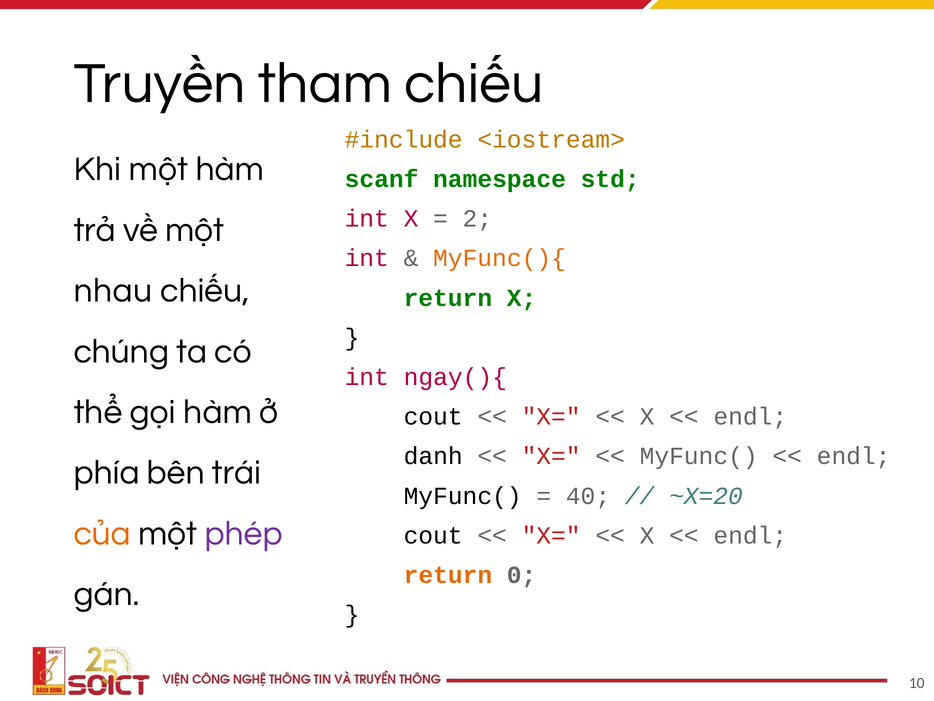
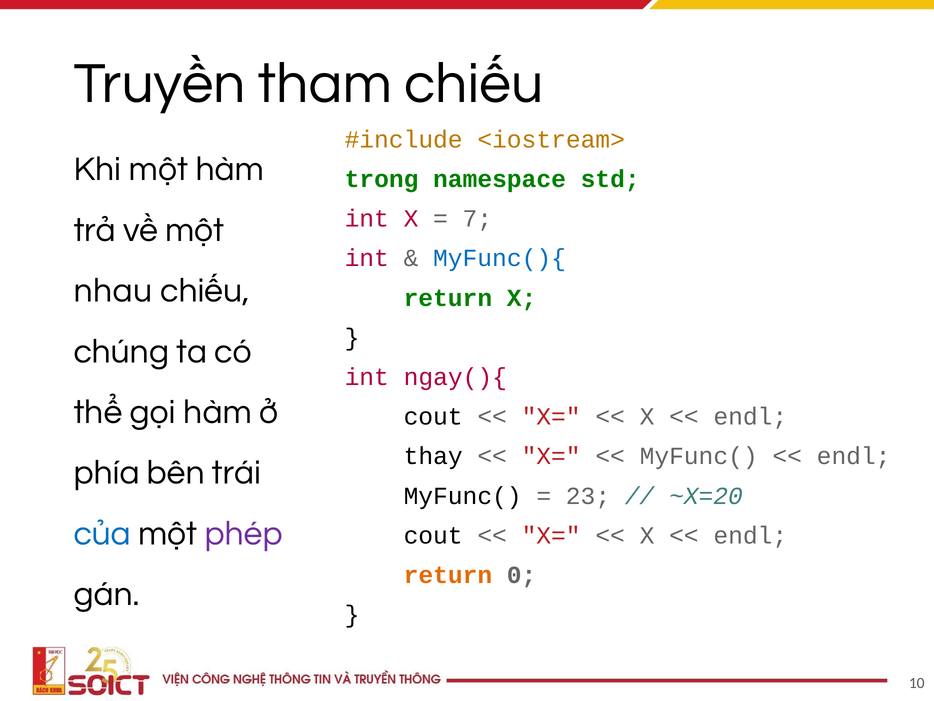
scanf: scanf -> trong
2: 2 -> 7
MyFunc(){ colour: orange -> blue
danh: danh -> thay
40: 40 -> 23
của colour: orange -> blue
